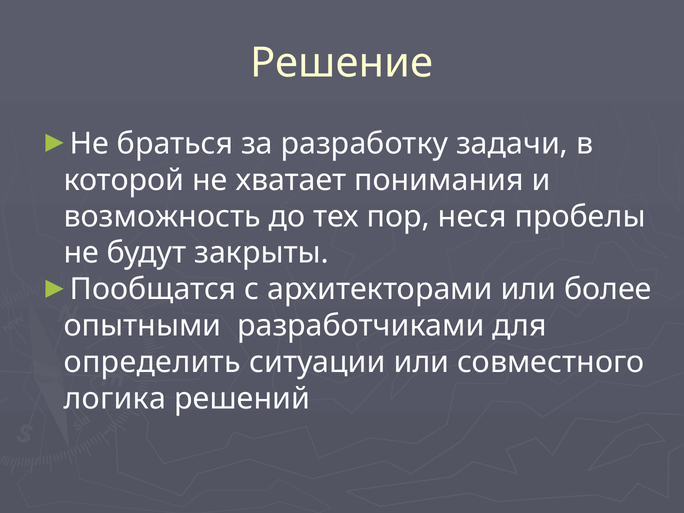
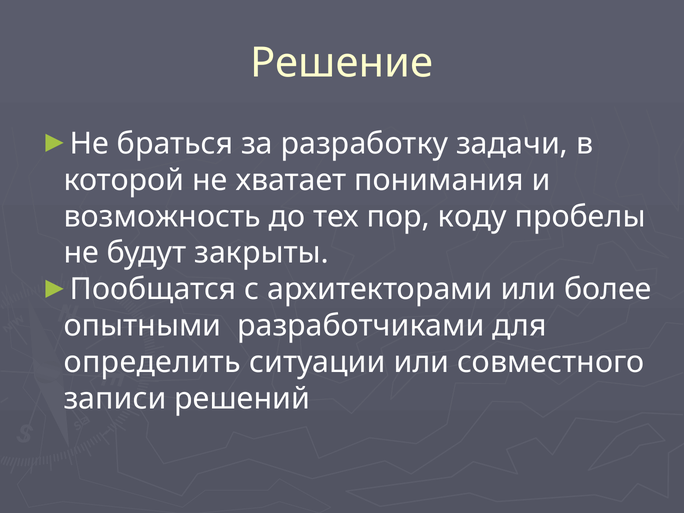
неся: неся -> коду
логика: логика -> записи
